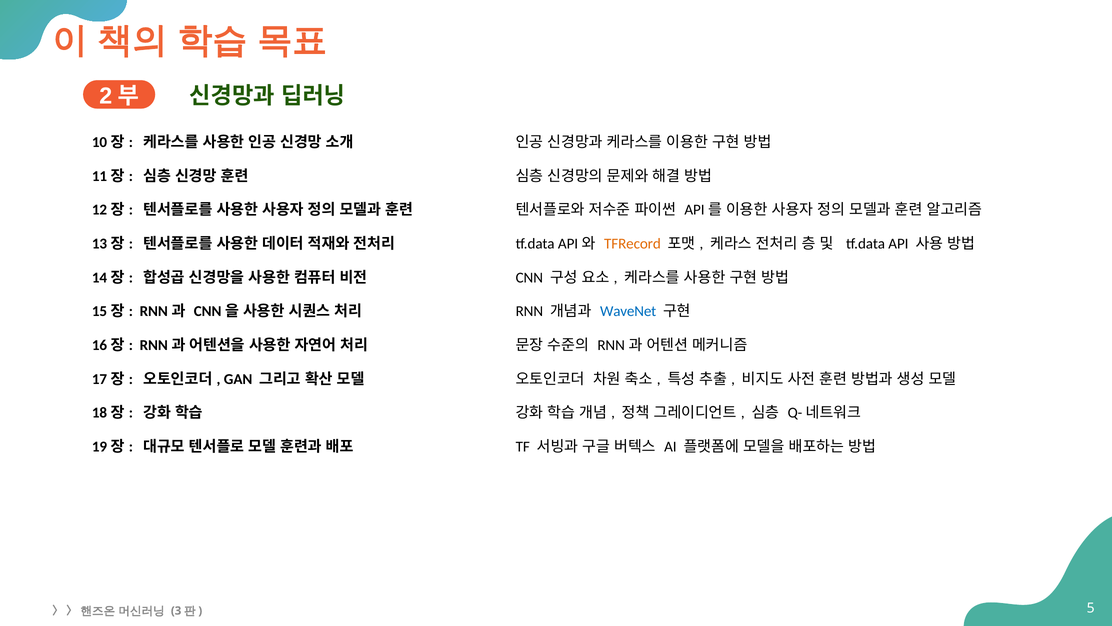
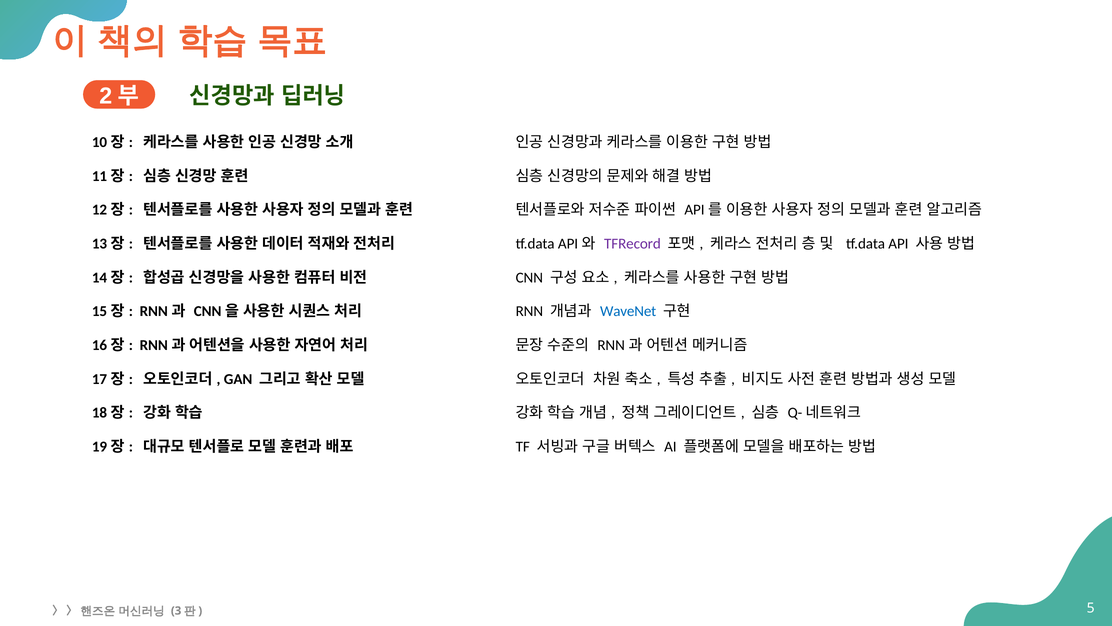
TFRecord colour: orange -> purple
